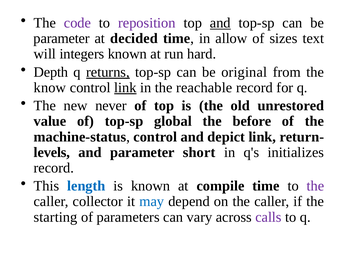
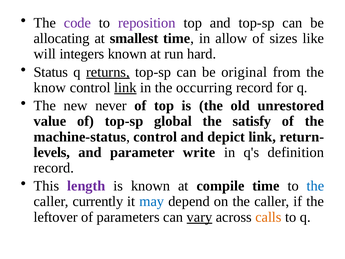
and at (220, 23) underline: present -> none
parameter at (62, 38): parameter -> allocating
decided: decided -> smallest
text: text -> like
Depth: Depth -> Status
reachable: reachable -> occurring
before: before -> satisfy
short: short -> write
initializes: initializes -> definition
length colour: blue -> purple
the at (315, 186) colour: purple -> blue
collector: collector -> currently
starting: starting -> leftover
vary underline: none -> present
calls colour: purple -> orange
